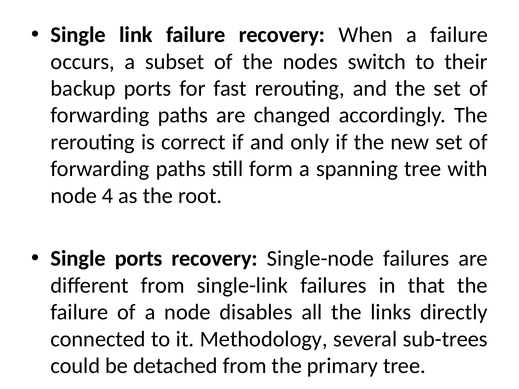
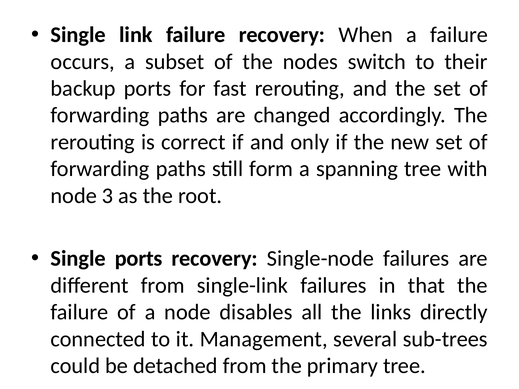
4: 4 -> 3
Methodology: Methodology -> Management
